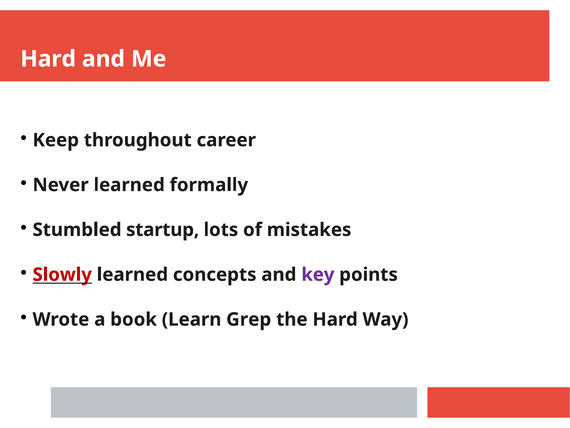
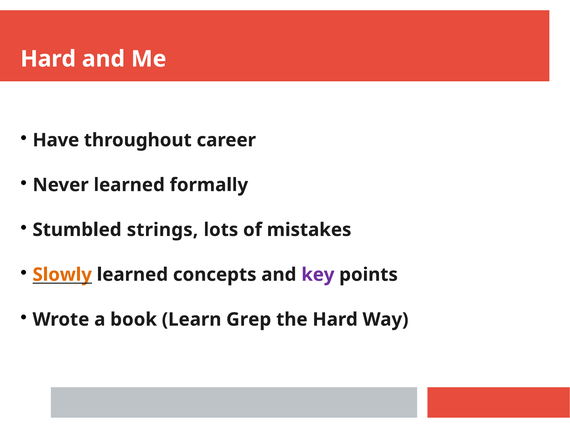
Keep: Keep -> Have
startup: startup -> strings
Slowly colour: red -> orange
